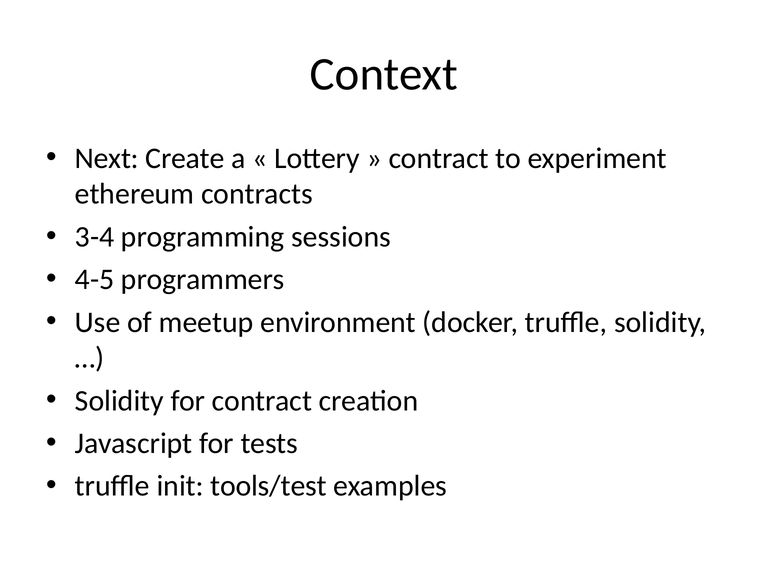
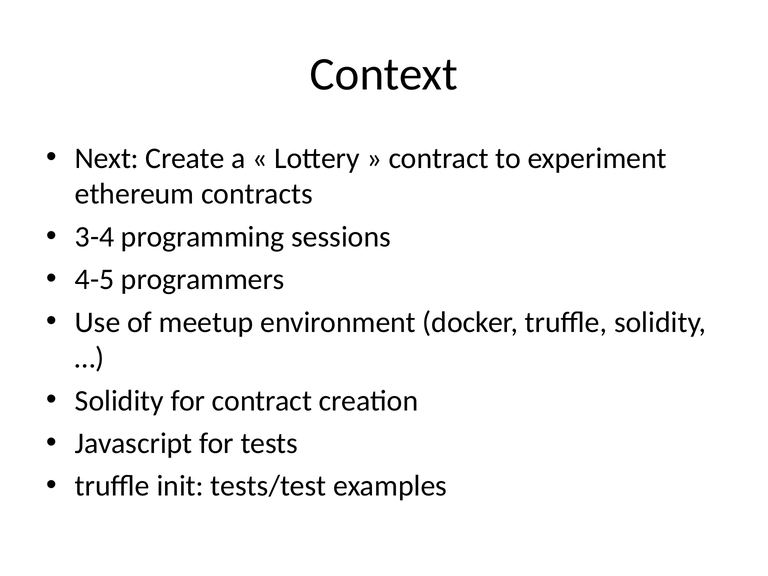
tools/test: tools/test -> tests/test
